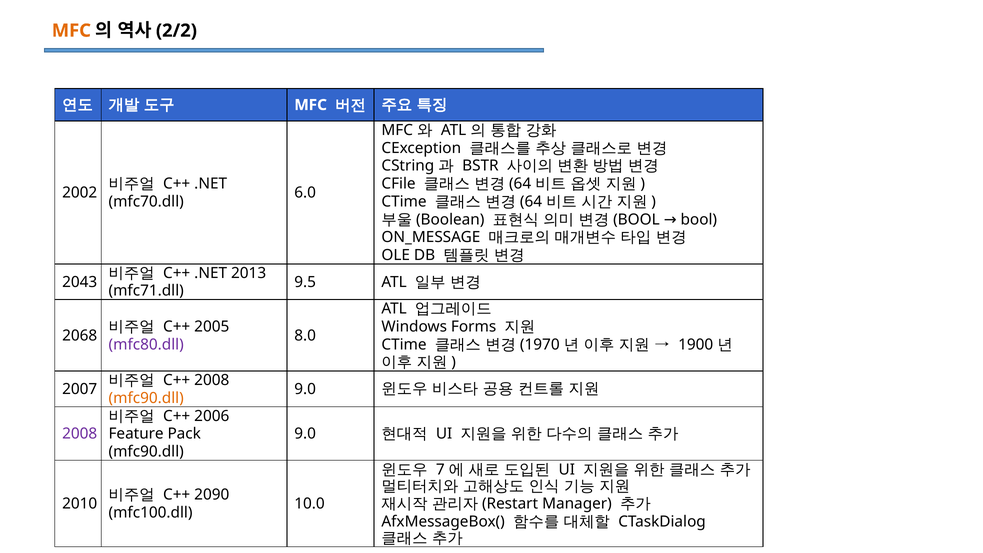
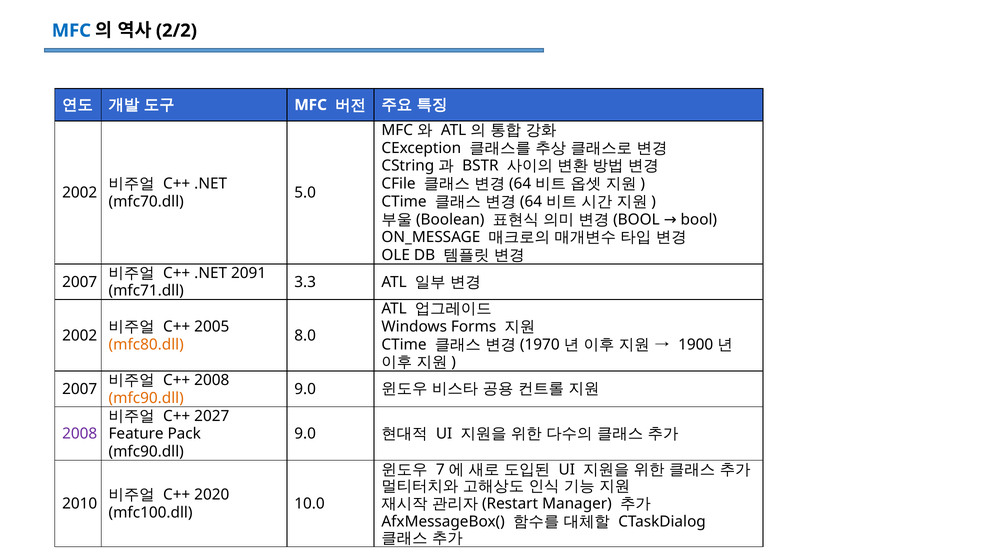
MFC at (71, 31) colour: orange -> blue
6.0: 6.0 -> 5.0
2013: 2013 -> 2091
2043 at (80, 282): 2043 -> 2007
9.5: 9.5 -> 3.3
2068 at (80, 336): 2068 -> 2002
mfc80.dll colour: purple -> orange
2006: 2006 -> 2027
2090: 2090 -> 2020
